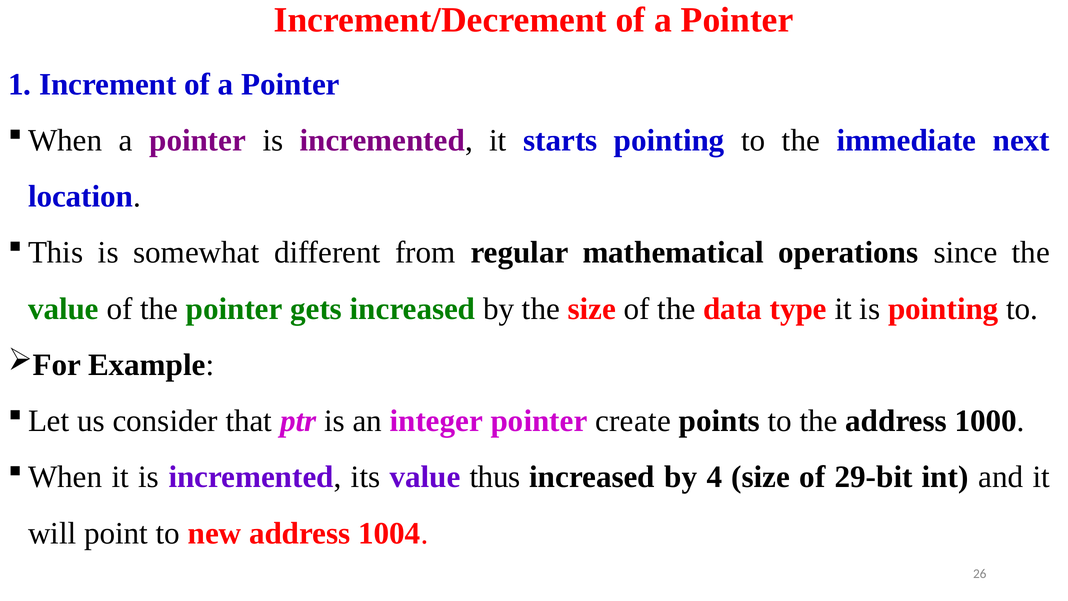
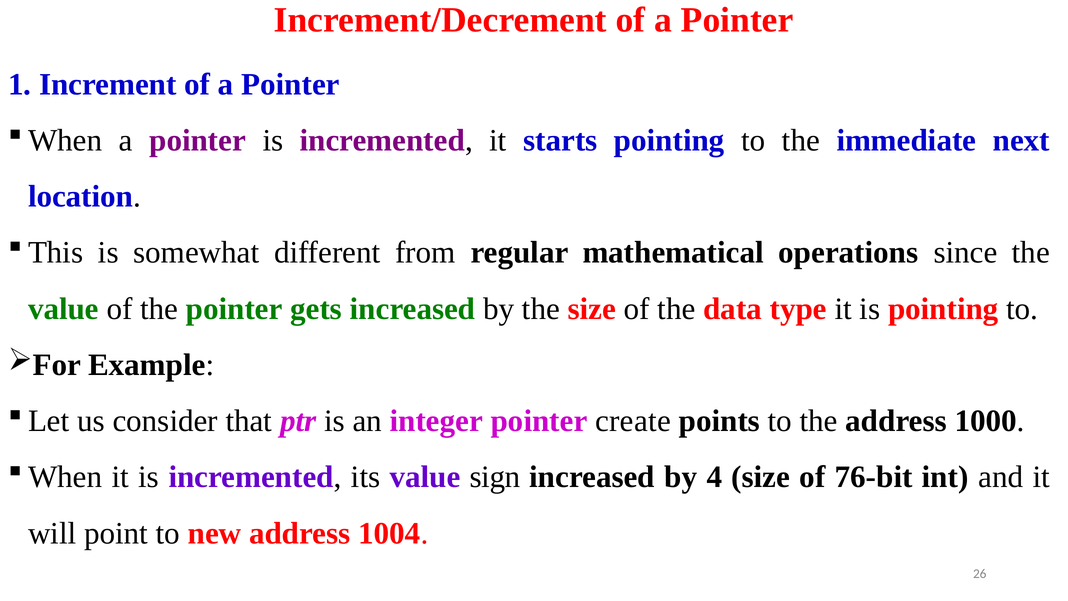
thus: thus -> sign
29-bit: 29-bit -> 76-bit
